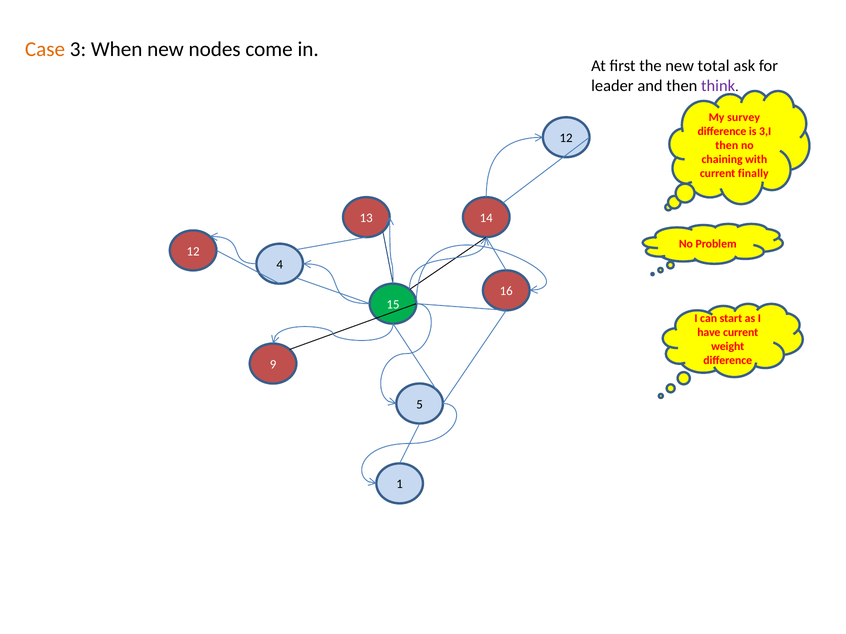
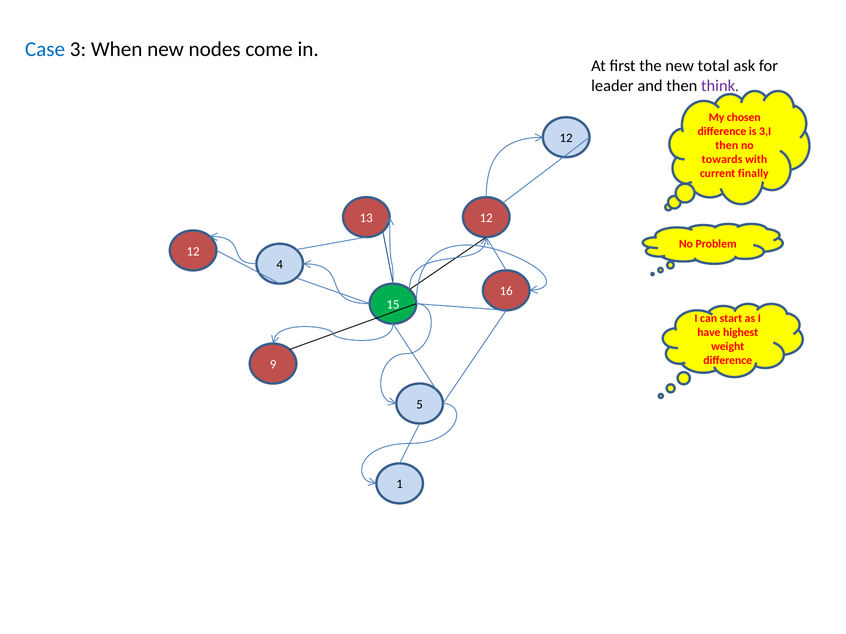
Case colour: orange -> blue
survey: survey -> chosen
chaining: chaining -> towards
13 14: 14 -> 12
have current: current -> highest
